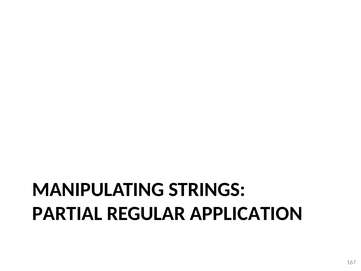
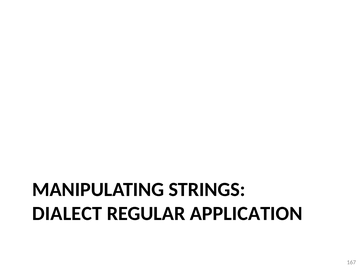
PARTIAL: PARTIAL -> DIALECT
